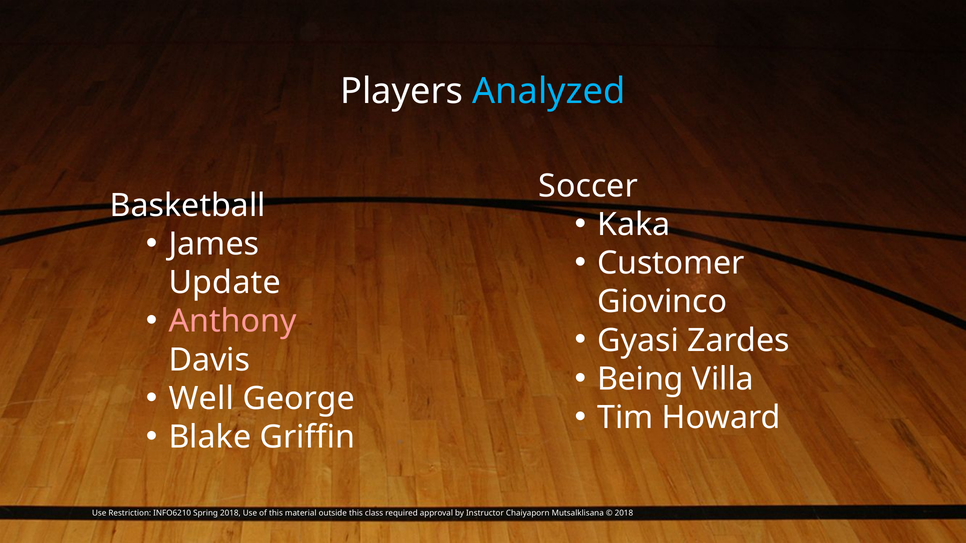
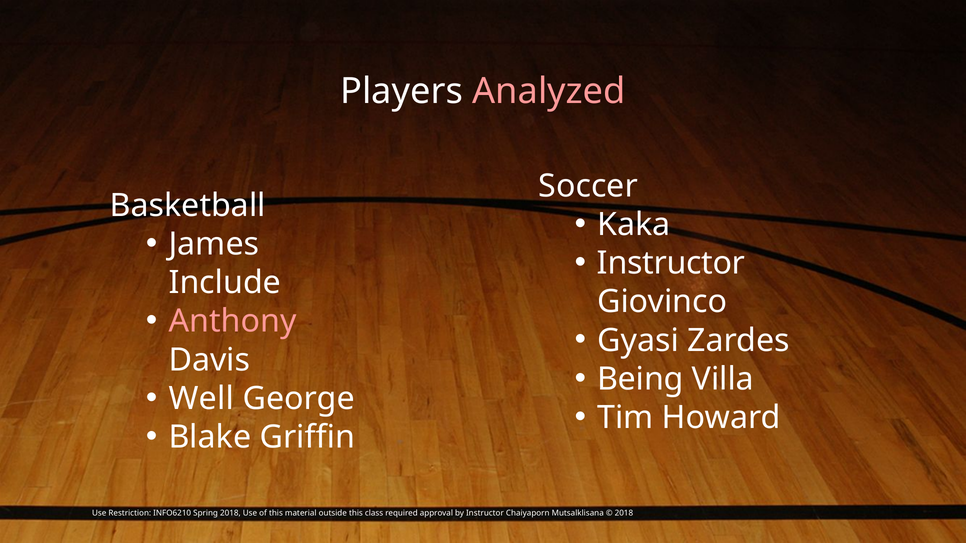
Analyzed colour: light blue -> pink
Customer at (671, 263): Customer -> Instructor
Update: Update -> Include
